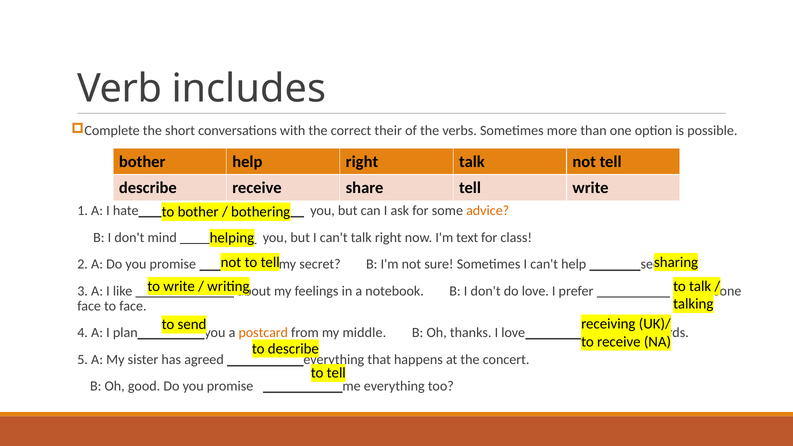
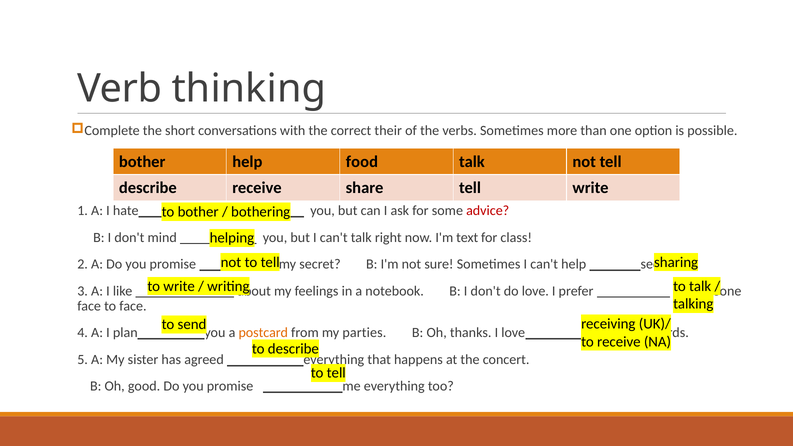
includes: includes -> thinking
help right: right -> food
advice colour: orange -> red
middle: middle -> parties
